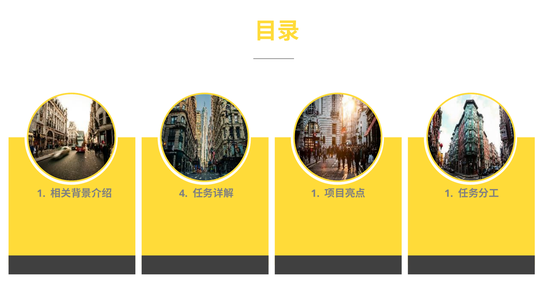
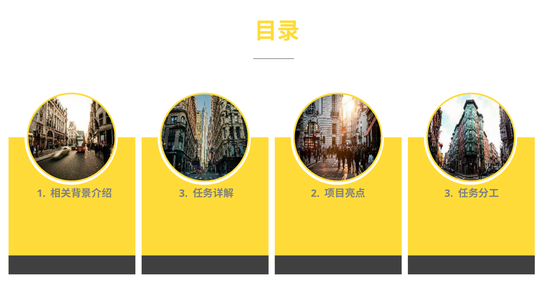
4 at (183, 193): 4 -> 3
1 at (315, 193): 1 -> 2
1 at (449, 193): 1 -> 3
